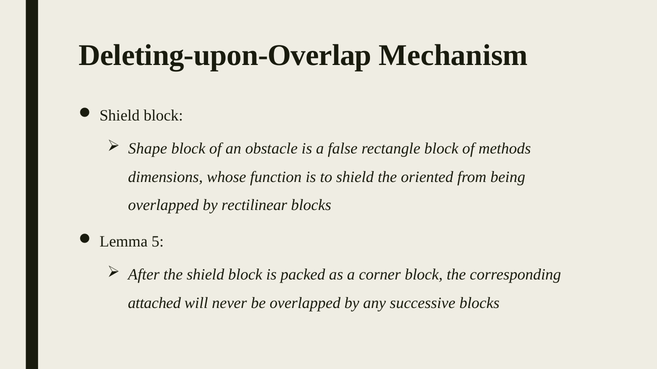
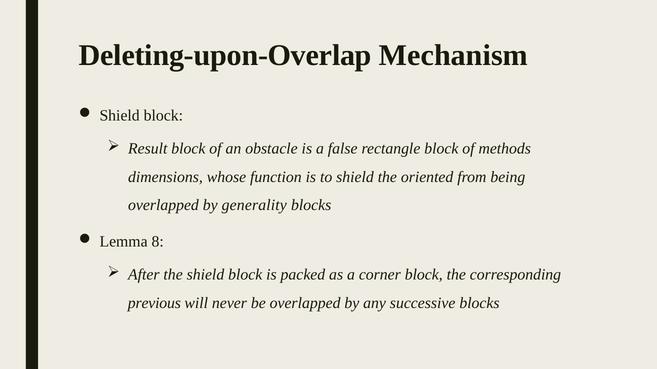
Shape: Shape -> Result
rectilinear: rectilinear -> generality
5: 5 -> 8
attached: attached -> previous
